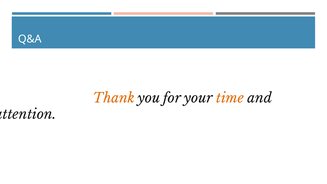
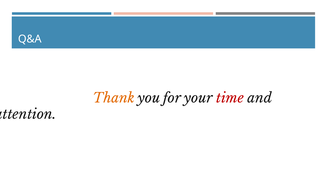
time colour: orange -> red
